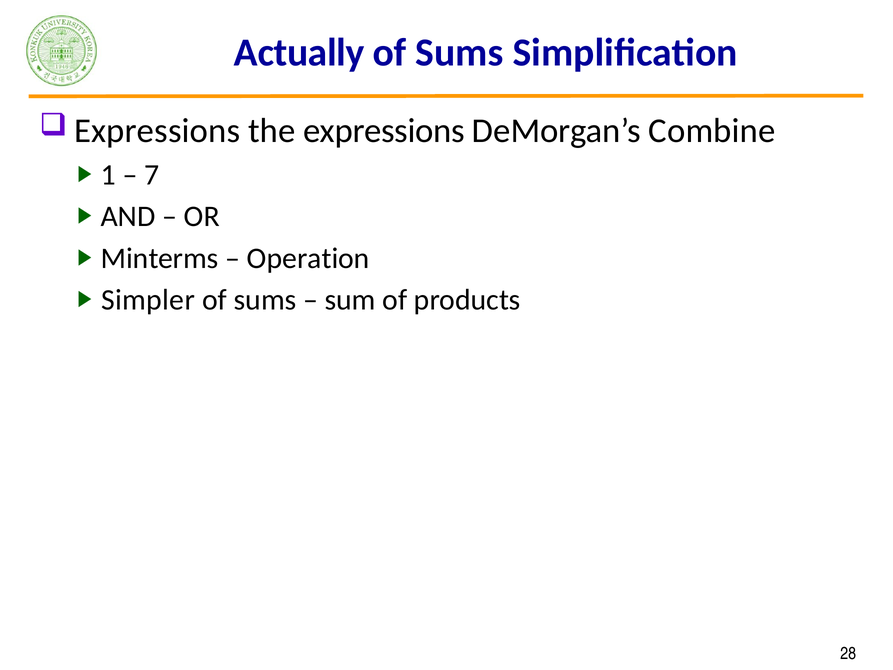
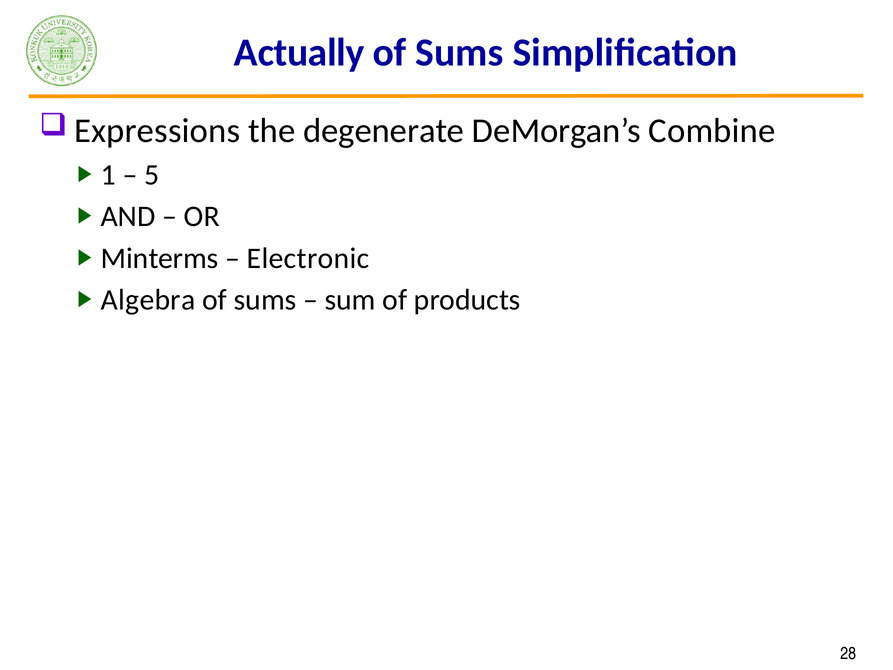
the expressions: expressions -> degenerate
7: 7 -> 5
Operation: Operation -> Electronic
Simpler: Simpler -> Algebra
